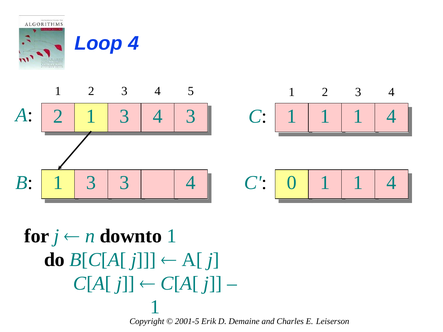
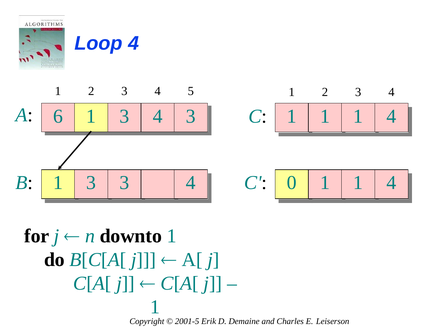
A 2: 2 -> 6
